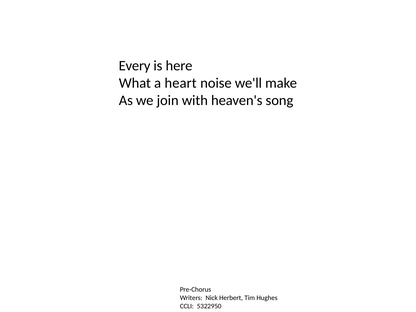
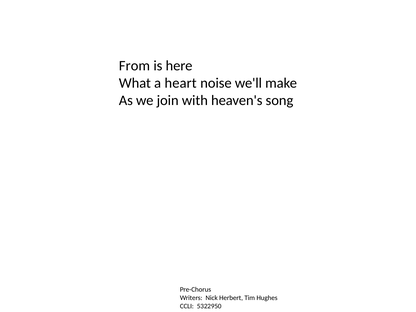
Every: Every -> From
